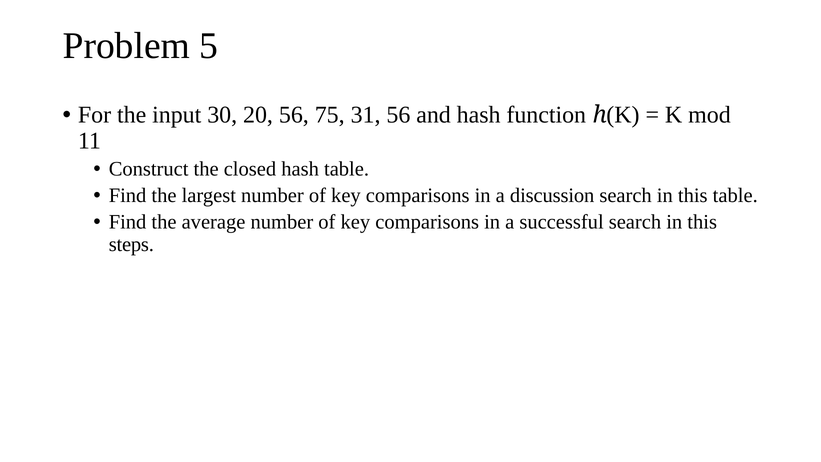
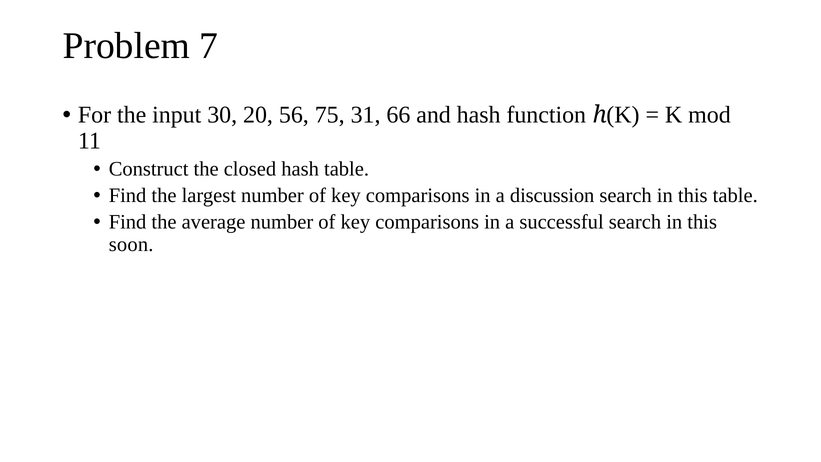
5: 5 -> 7
31 56: 56 -> 66
steps: steps -> soon
